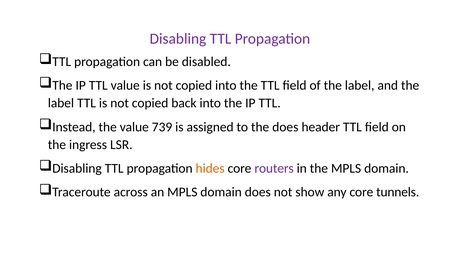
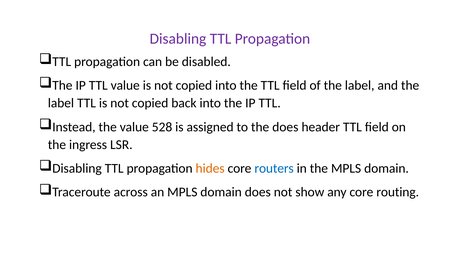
739: 739 -> 528
routers colour: purple -> blue
tunnels: tunnels -> routing
